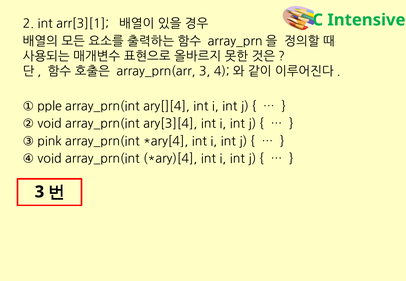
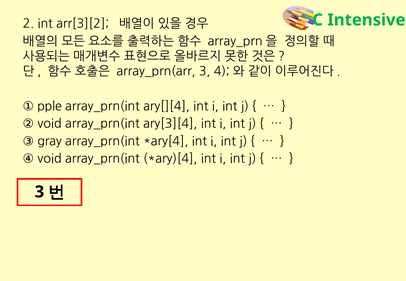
arr[3][1: arr[3][1 -> arr[3][2
pink: pink -> gray
